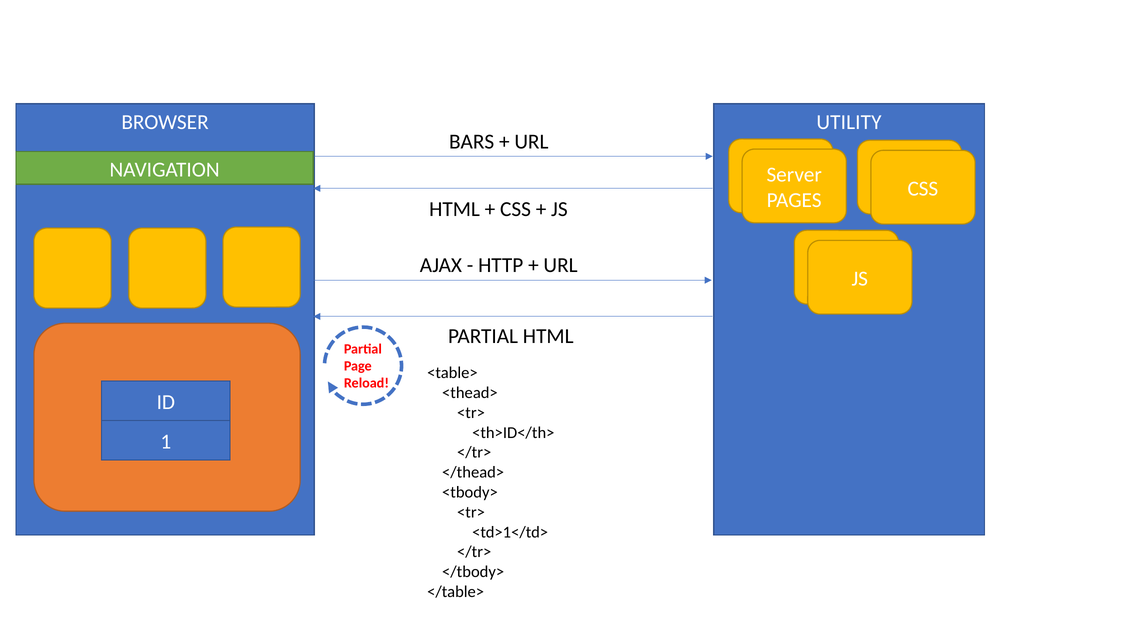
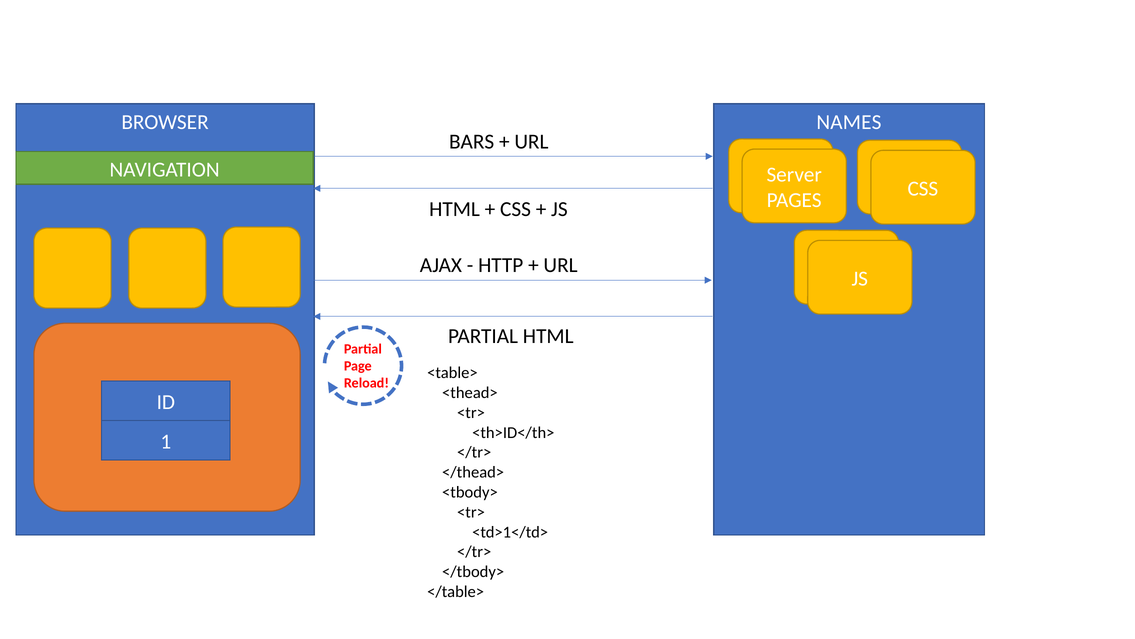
UTILITY: UTILITY -> NAMES
